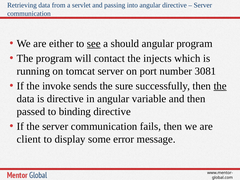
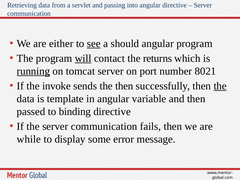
will underline: none -> present
injects: injects -> returns
running underline: none -> present
3081: 3081 -> 8021
the sure: sure -> then
is directive: directive -> template
client: client -> while
